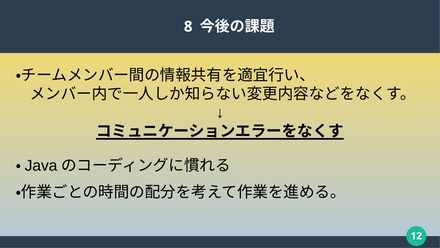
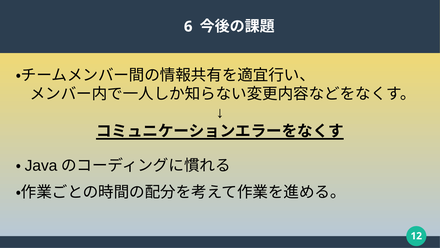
8: 8 -> 6
